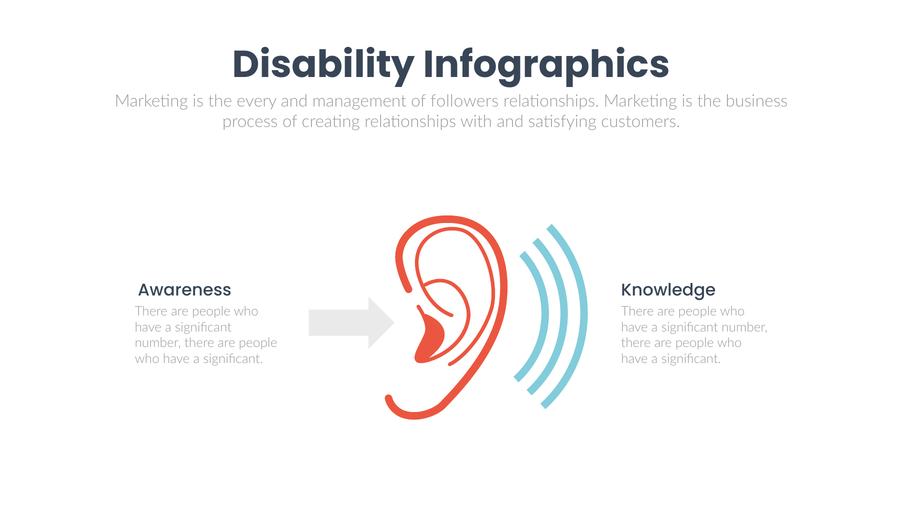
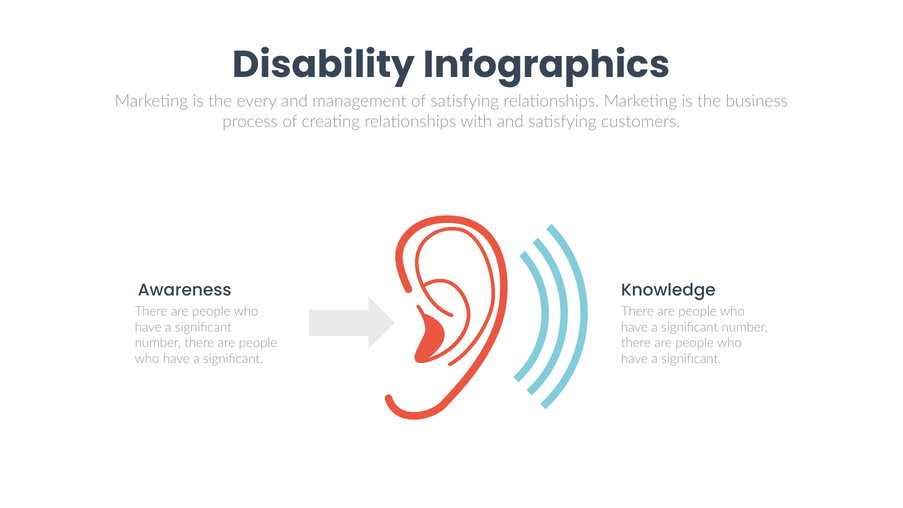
of followers: followers -> satisfying
